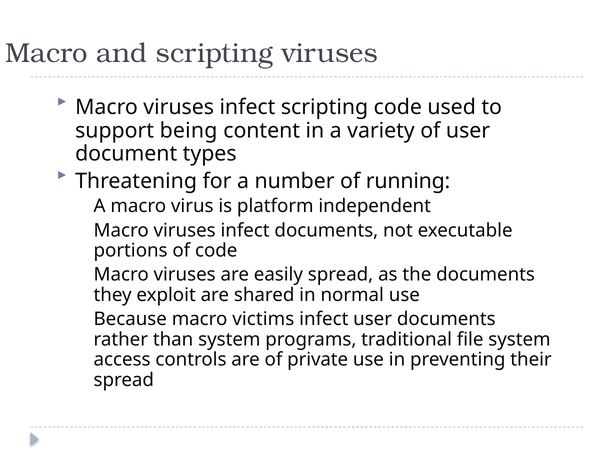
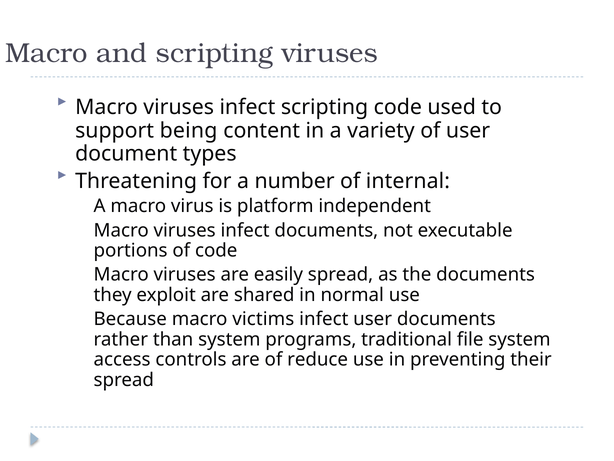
running: running -> internal
private: private -> reduce
